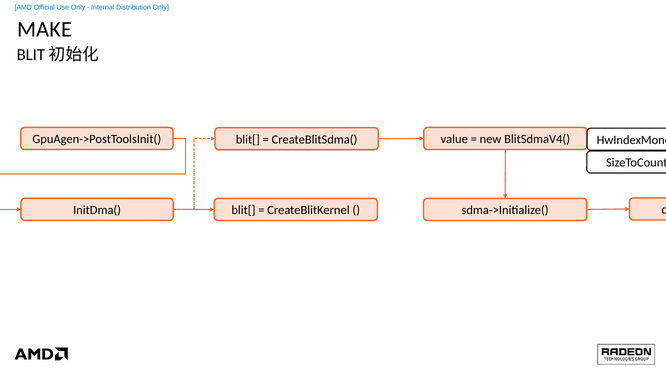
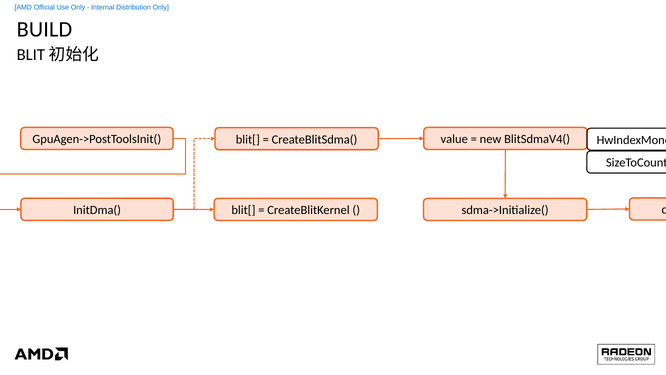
MAKE: MAKE -> BUILD
